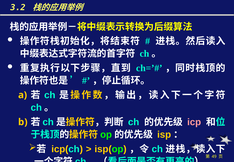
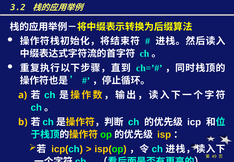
icp colour: pink -> white
